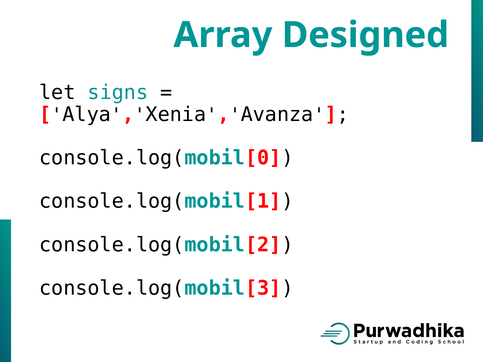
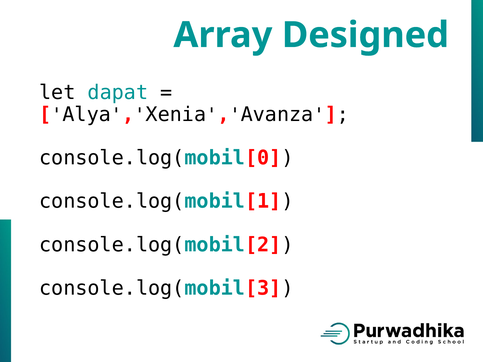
signs: signs -> dapat
